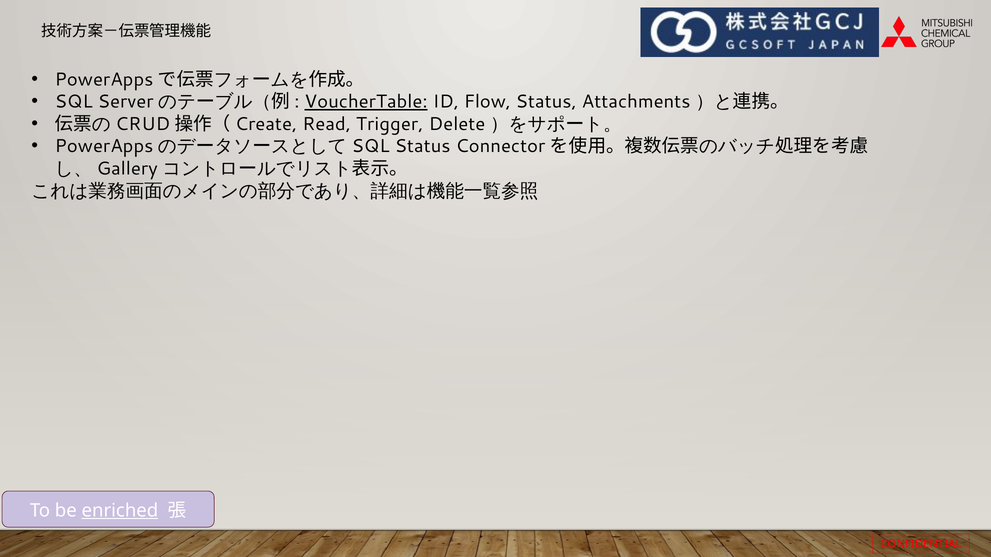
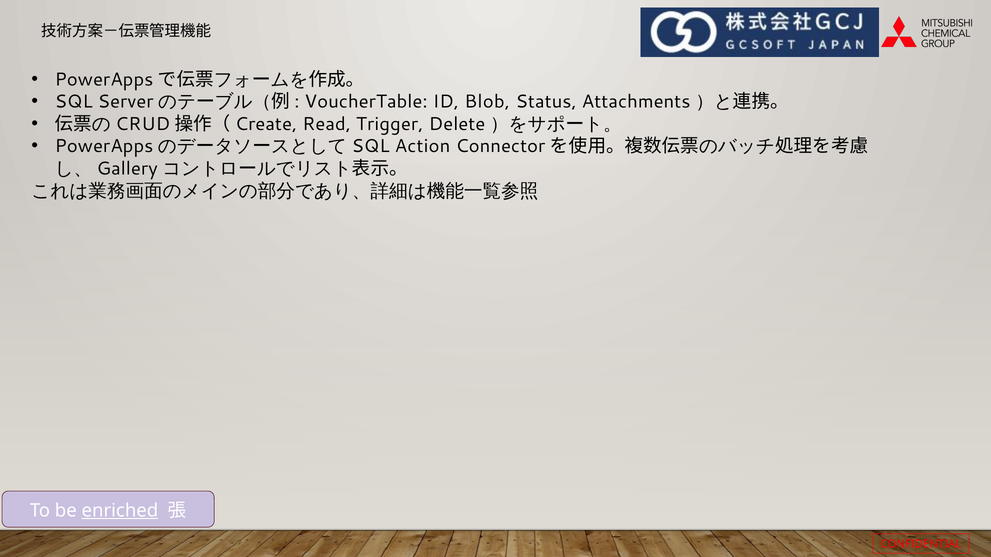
VoucherTable underline: present -> none
Flow: Flow -> Blob
Status at (423, 146): Status -> Action
